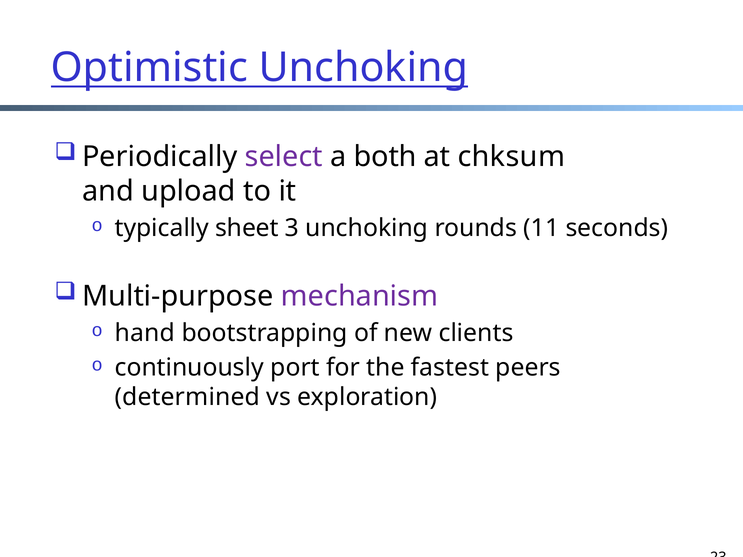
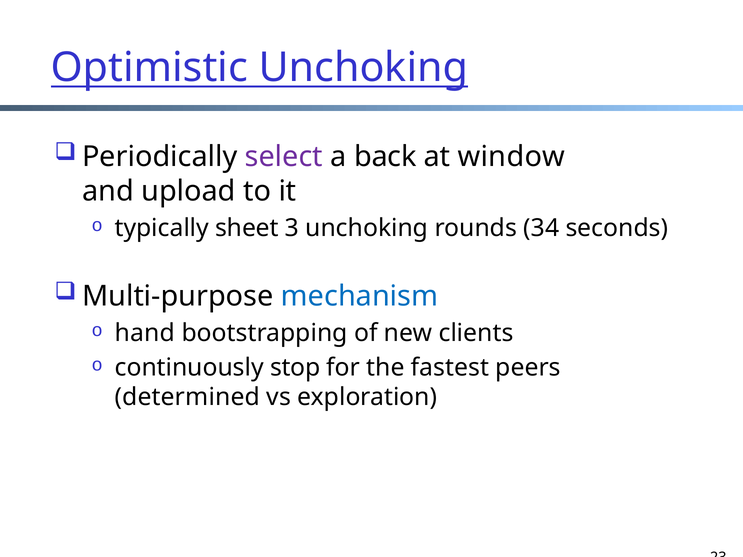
both: both -> back
chksum: chksum -> window
11: 11 -> 34
mechanism colour: purple -> blue
port: port -> stop
